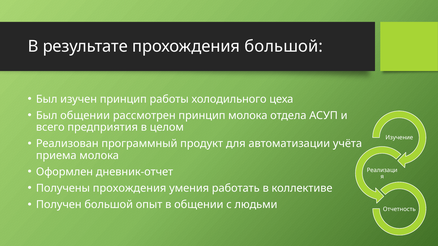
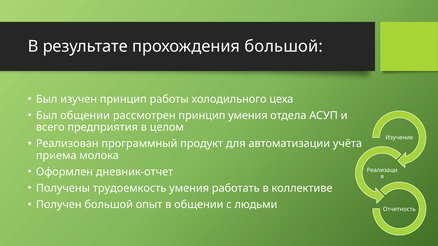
принцип молока: молока -> умения
Получены прохождения: прохождения -> трудоемкость
